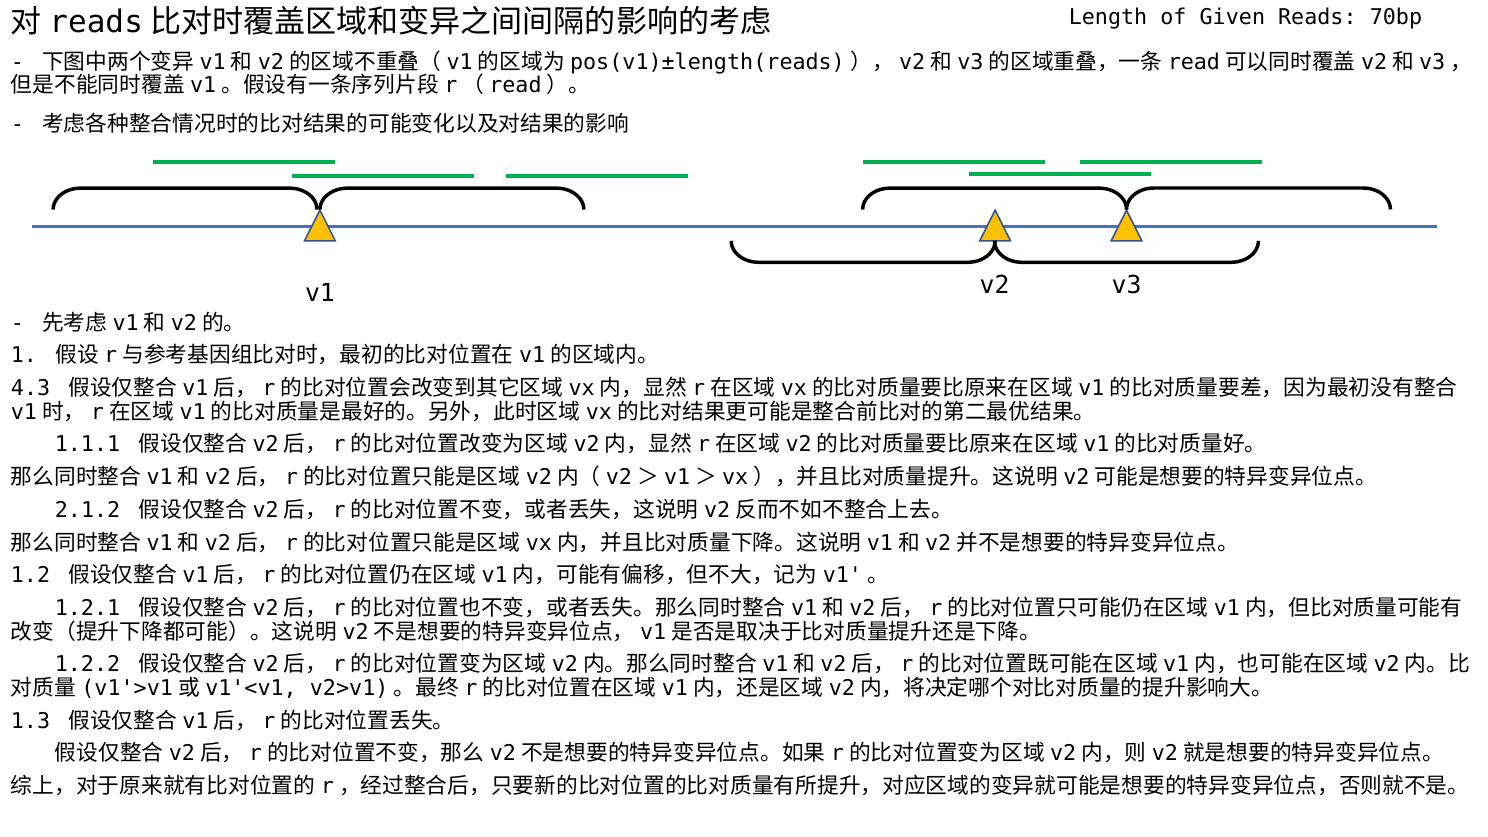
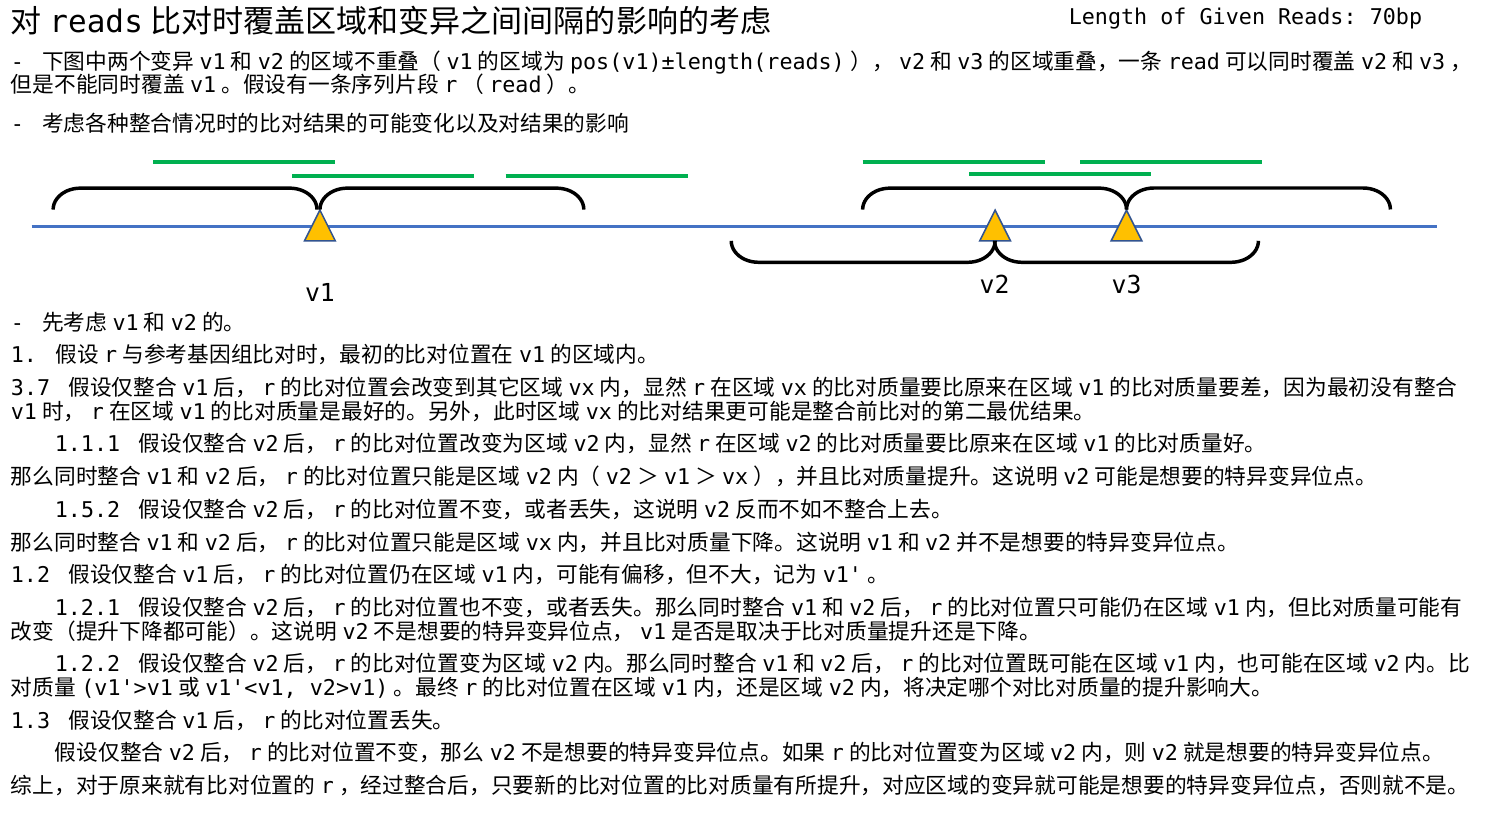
4.3: 4.3 -> 3.7
2.1.2: 2.1.2 -> 1.5.2
